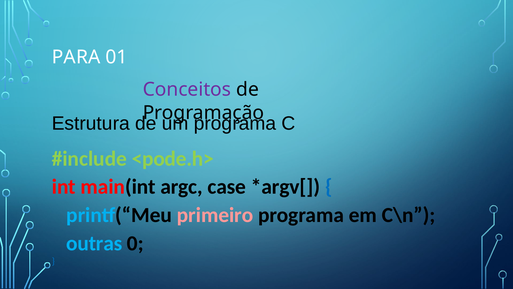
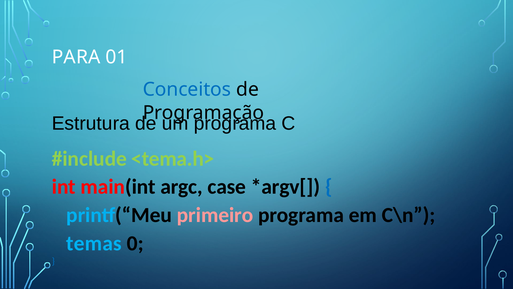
Conceitos colour: purple -> blue
<pode.h>: <pode.h> -> <tema.h>
outras: outras -> temas
